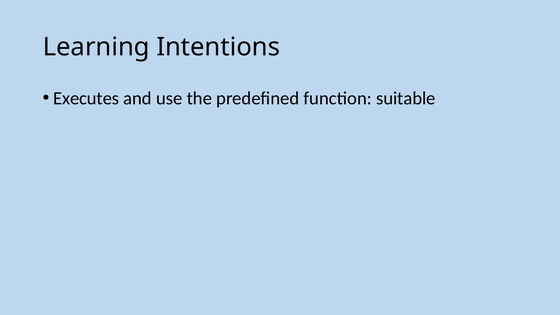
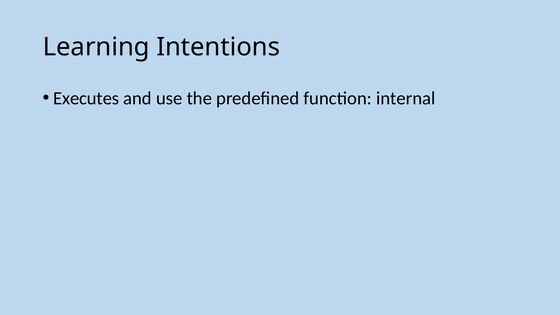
suitable: suitable -> internal
